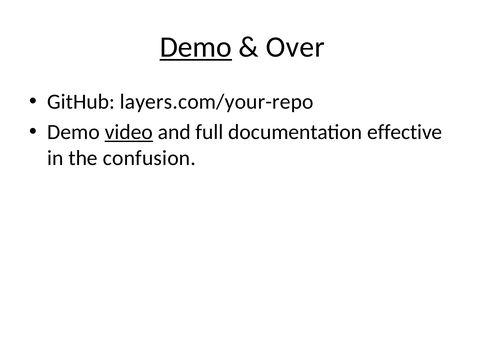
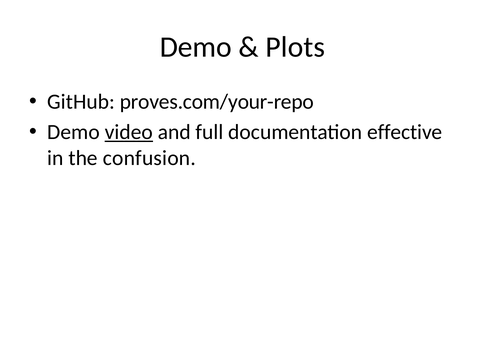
Demo at (196, 47) underline: present -> none
Over: Over -> Plots
layers.com/your-repo: layers.com/your-repo -> proves.com/your-repo
